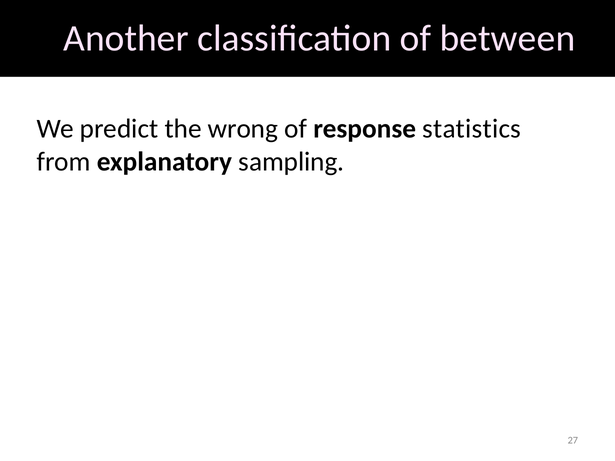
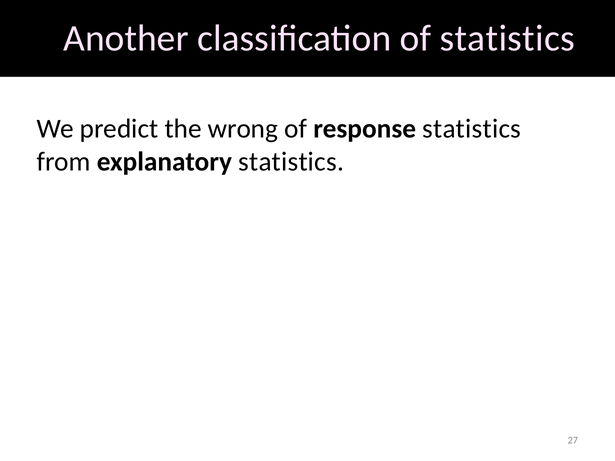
of between: between -> statistics
explanatory sampling: sampling -> statistics
